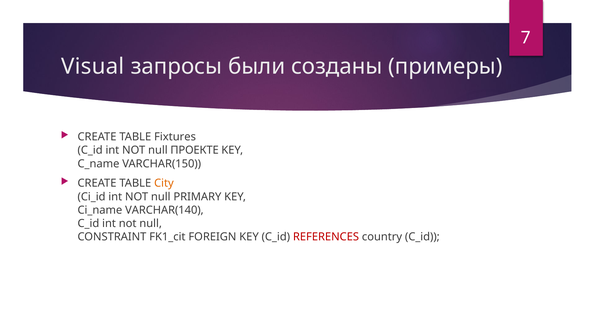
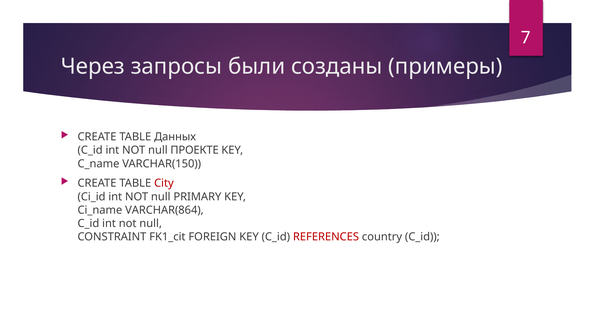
Visual: Visual -> Через
Fixtures: Fixtures -> Данных
City colour: orange -> red
VARCHAR(140: VARCHAR(140 -> VARCHAR(864
